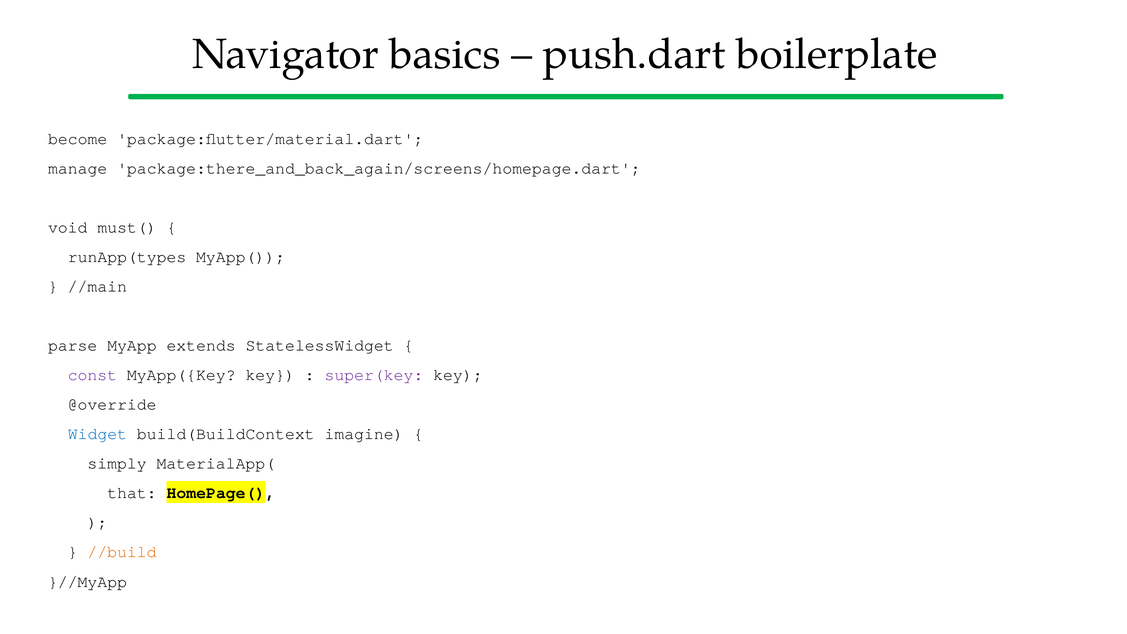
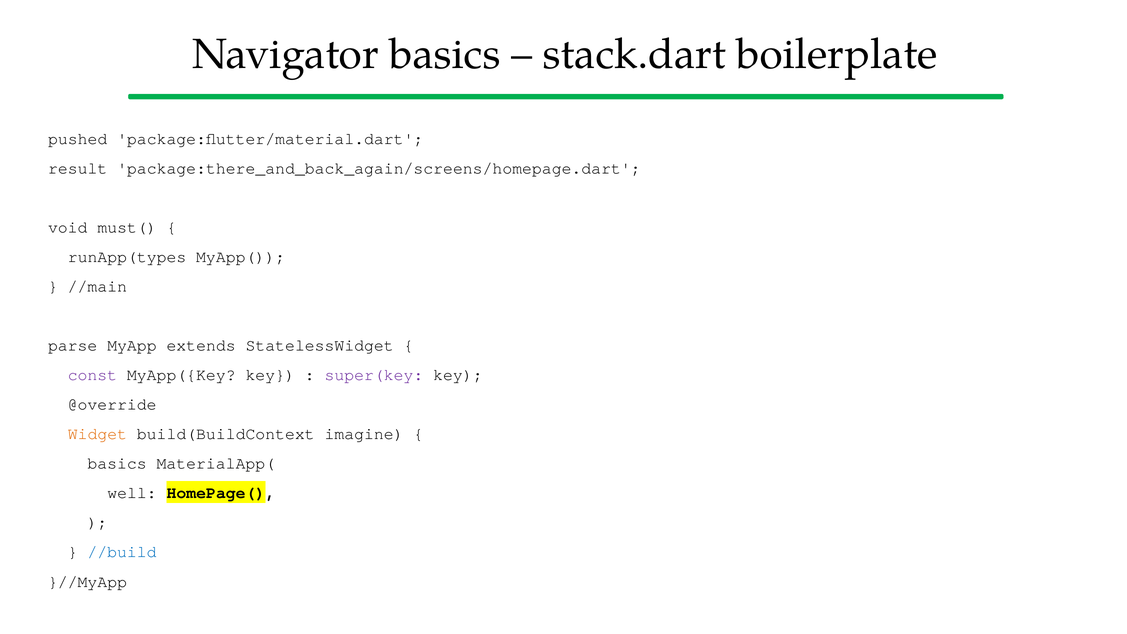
push.dart: push.dart -> stack.dart
become: become -> pushed
manage: manage -> result
Widget colour: blue -> orange
simply at (117, 463): simply -> basics
that: that -> well
//build colour: orange -> blue
